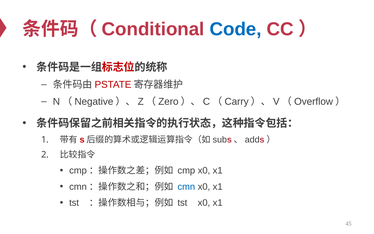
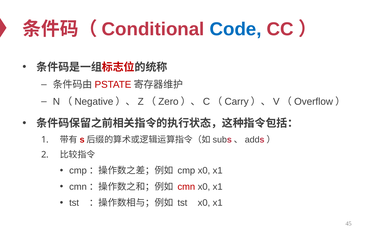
cmn colour: blue -> red
